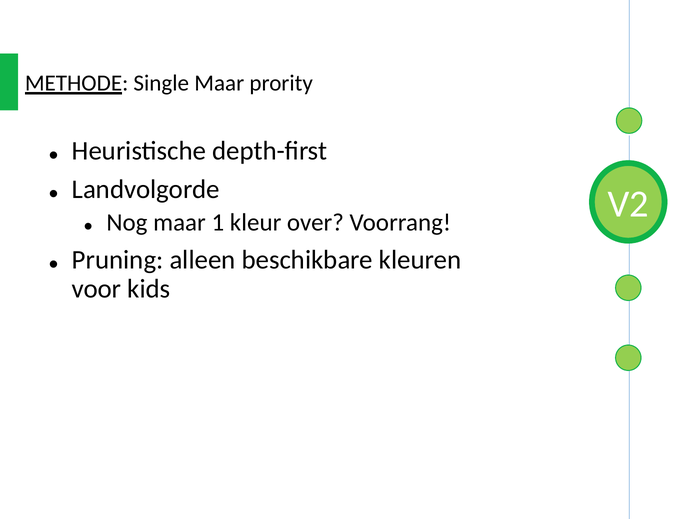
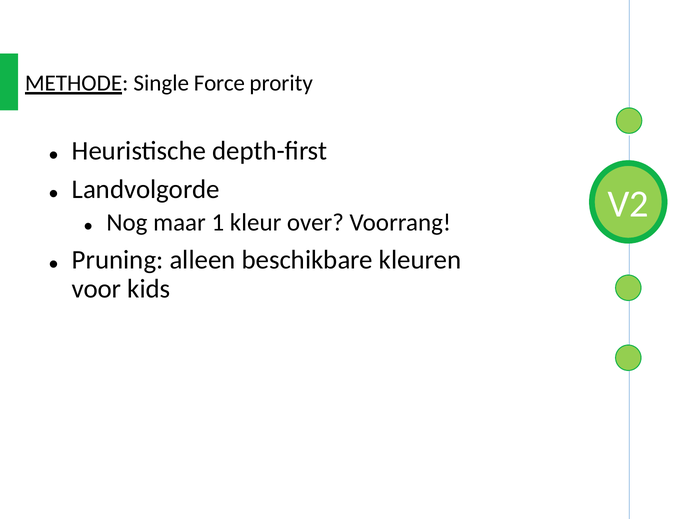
Single Maar: Maar -> Force
